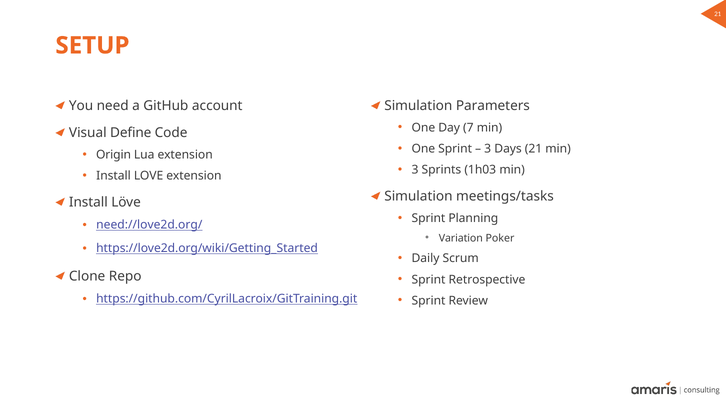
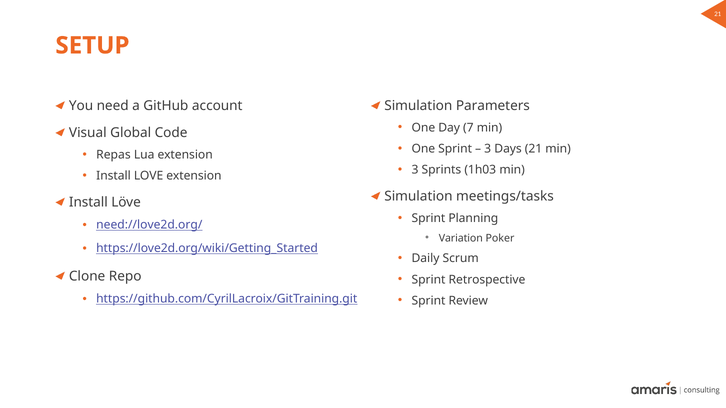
Define: Define -> Global
Origin: Origin -> Repas
